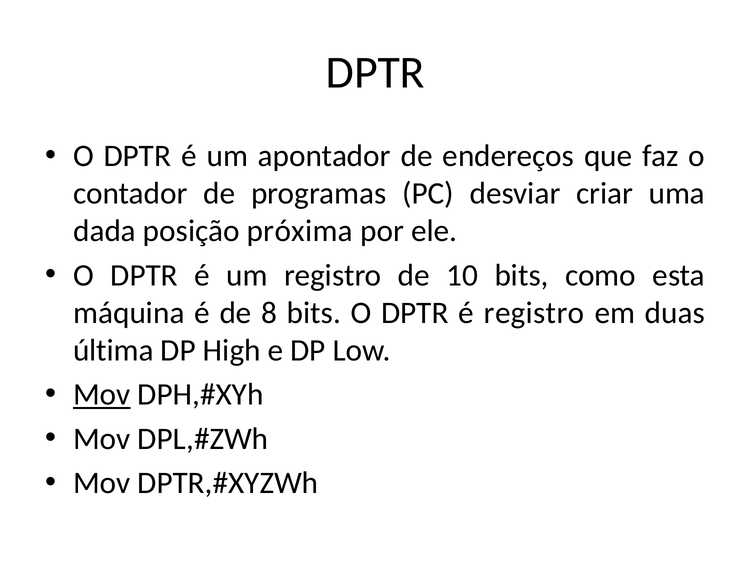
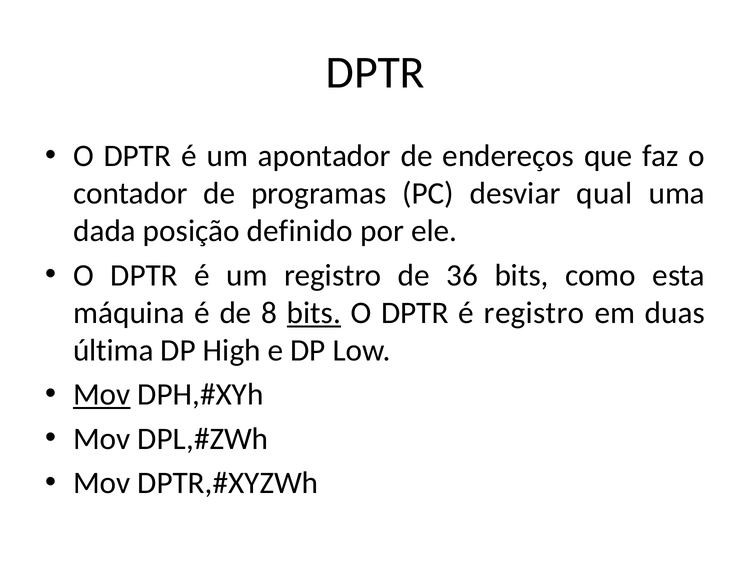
criar: criar -> qual
próxima: próxima -> definido
10: 10 -> 36
bits at (314, 313) underline: none -> present
